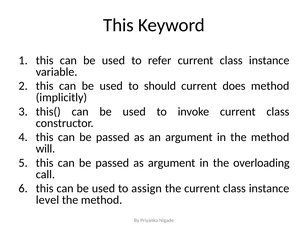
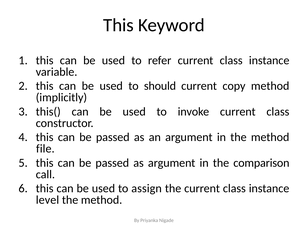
does: does -> copy
will: will -> file
overloading: overloading -> comparison
